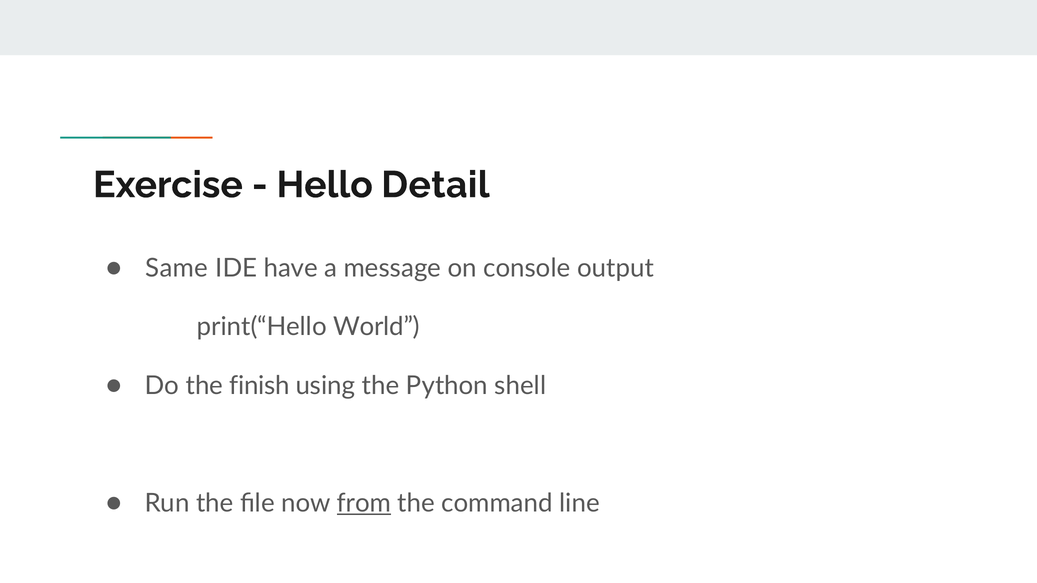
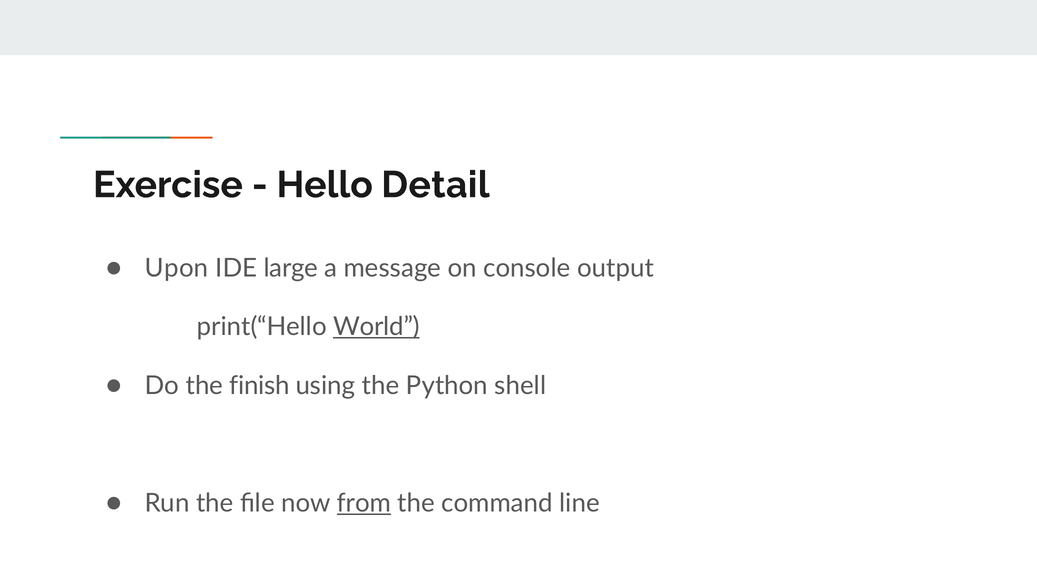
Same: Same -> Upon
have: have -> large
World underline: none -> present
